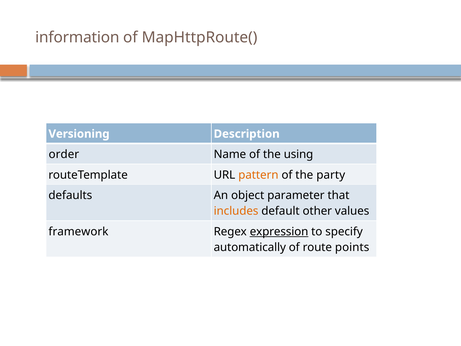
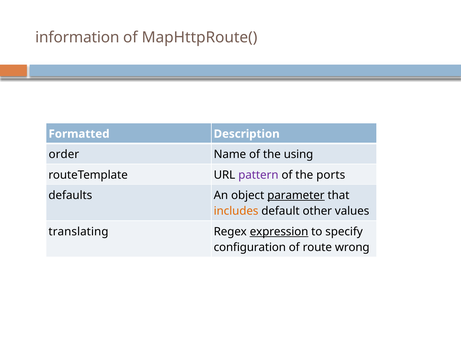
Versioning: Versioning -> Formatted
pattern colour: orange -> purple
party: party -> ports
parameter underline: none -> present
framework: framework -> translating
automatically: automatically -> configuration
points: points -> wrong
